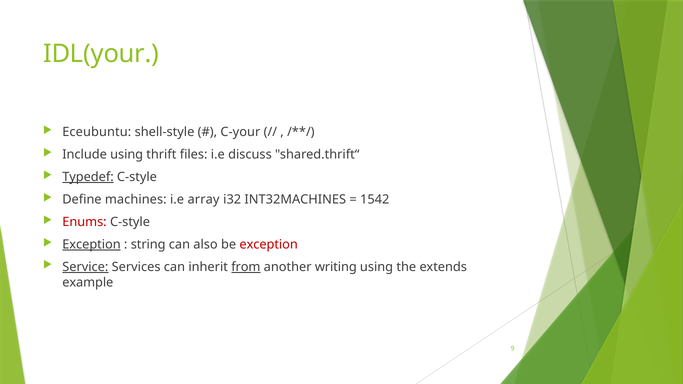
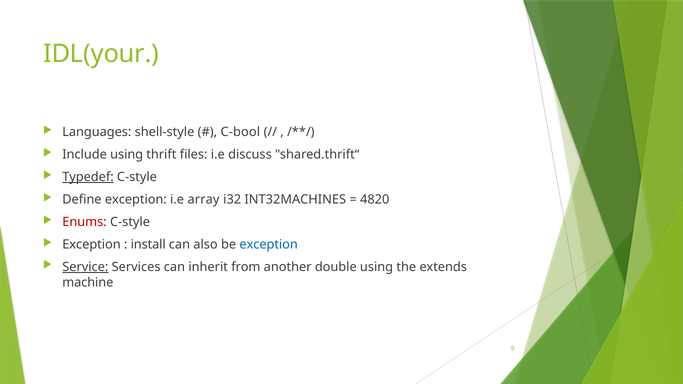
Eceubuntu: Eceubuntu -> Languages
C-your: C-your -> C-bool
Define machines: machines -> exception
1542: 1542 -> 4820
Exception at (92, 245) underline: present -> none
string: string -> install
exception at (269, 245) colour: red -> blue
from underline: present -> none
writing: writing -> double
example: example -> machine
